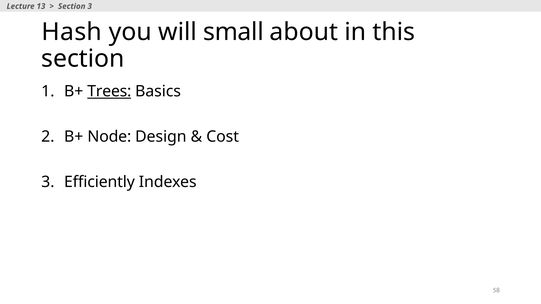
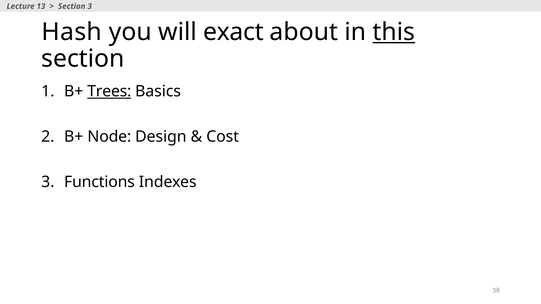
small: small -> exact
this underline: none -> present
Efficiently: Efficiently -> Functions
